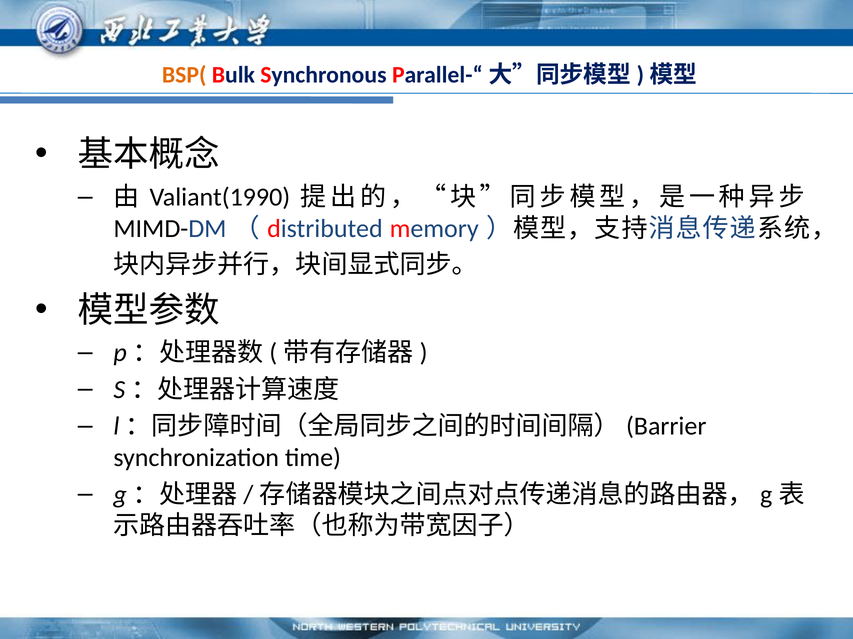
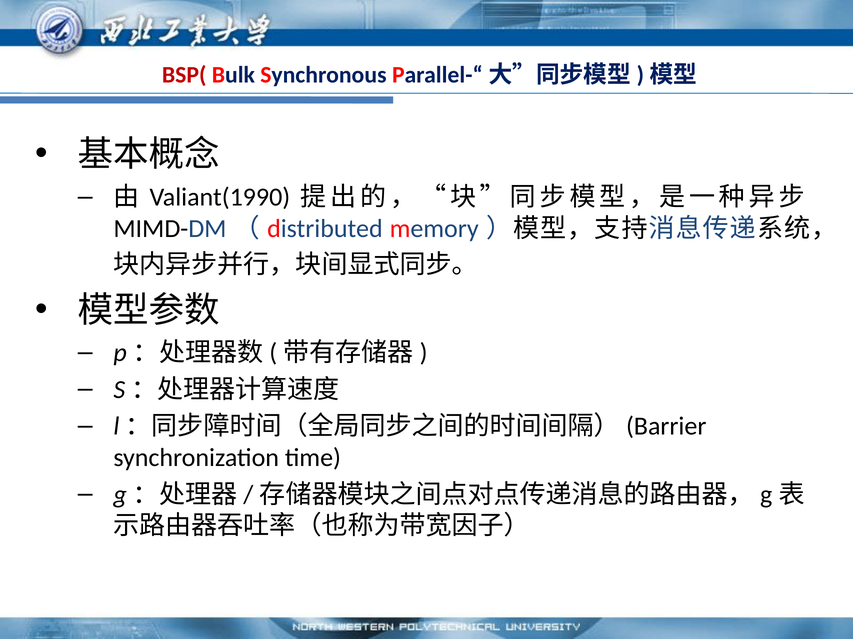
BSP( colour: orange -> red
